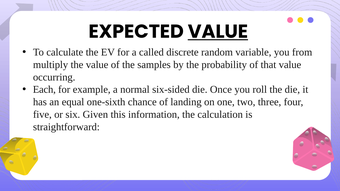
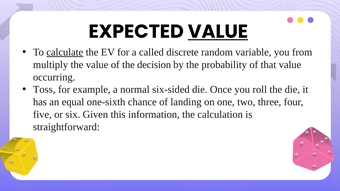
calculate underline: none -> present
samples: samples -> decision
Each: Each -> Toss
